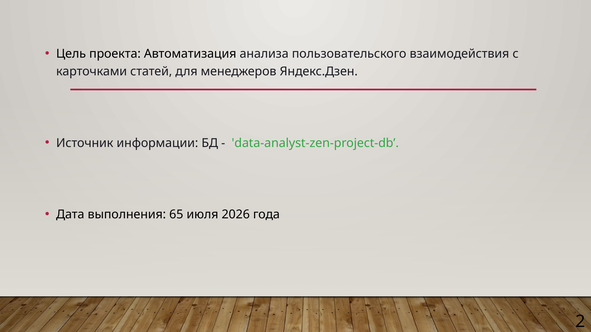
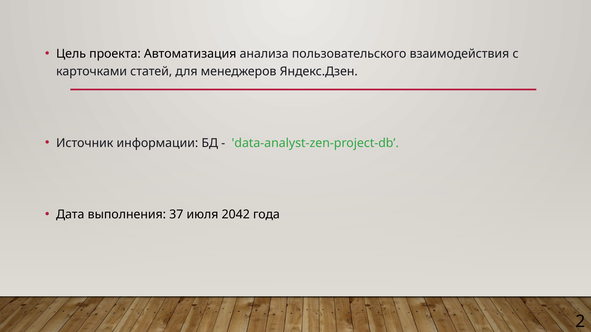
65: 65 -> 37
2026: 2026 -> 2042
